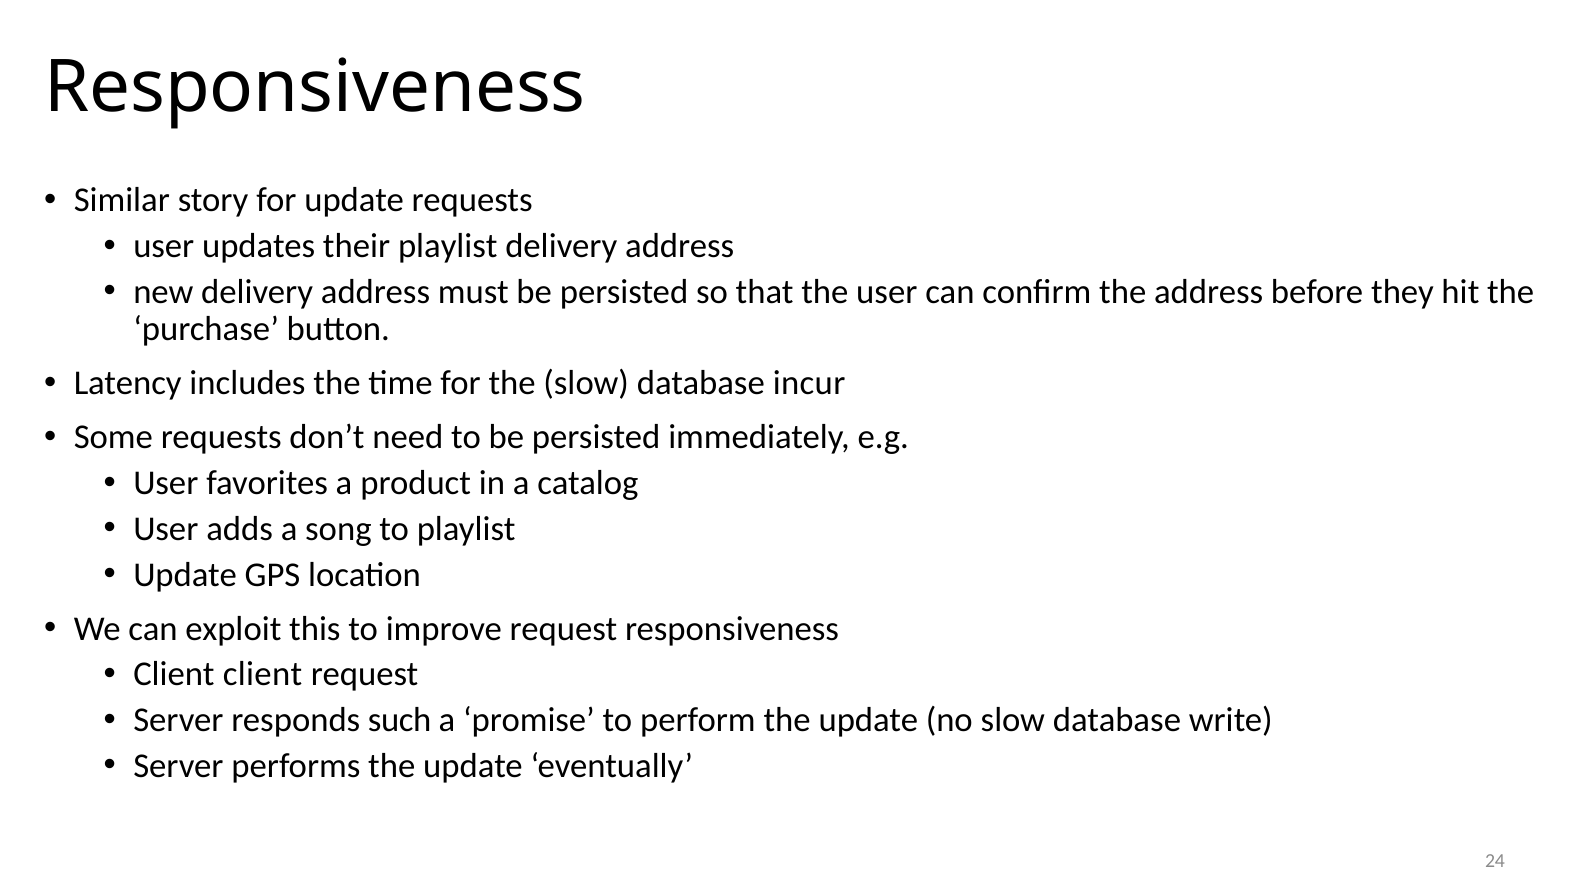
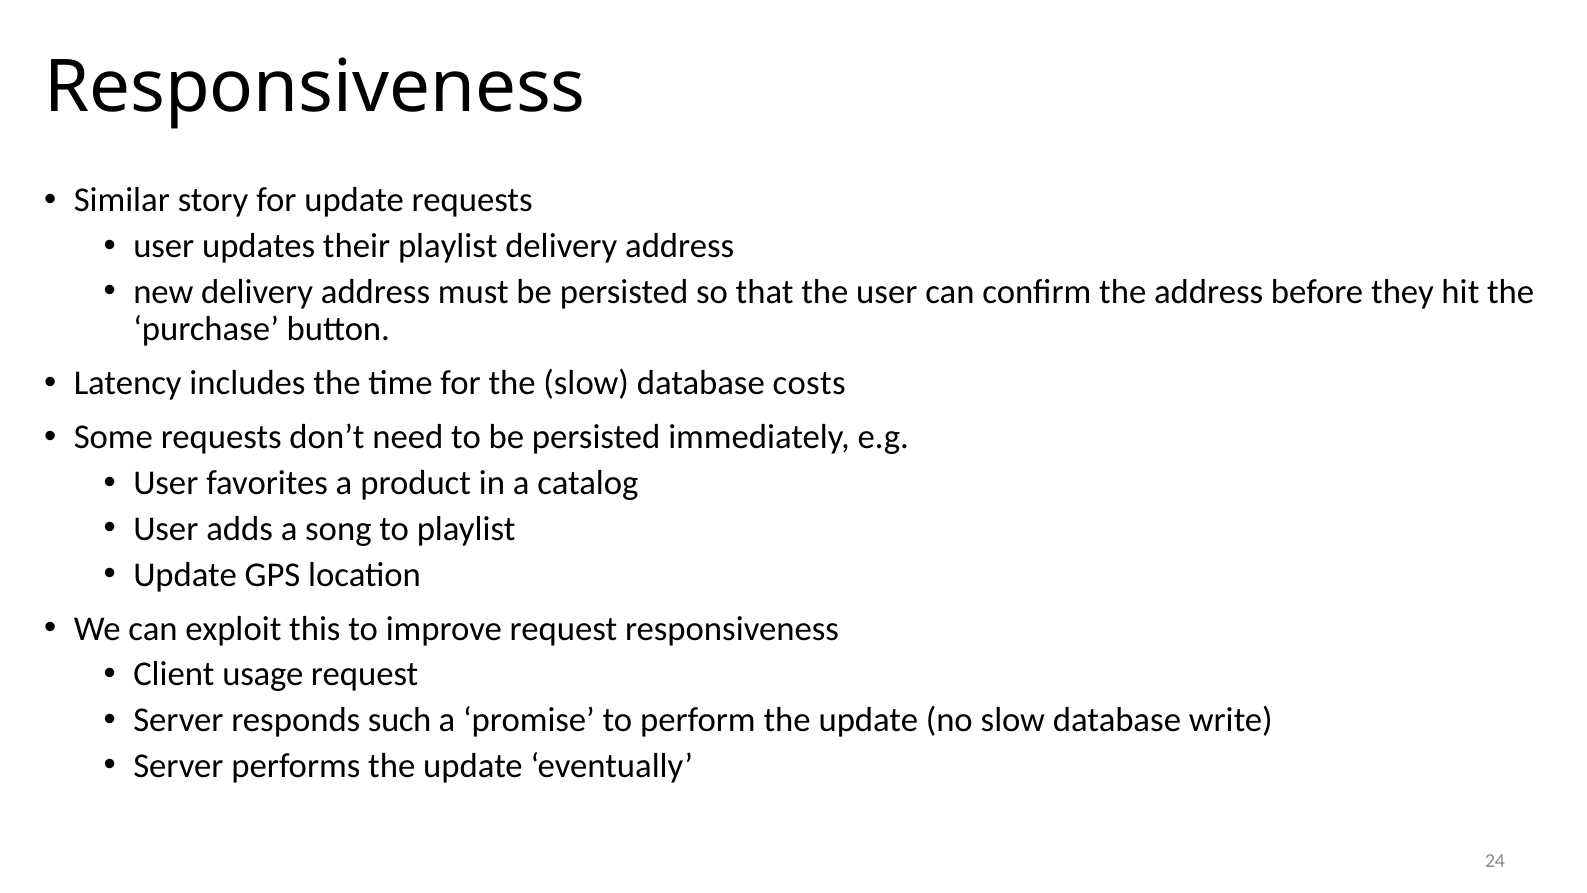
incur: incur -> costs
Client client: client -> usage
